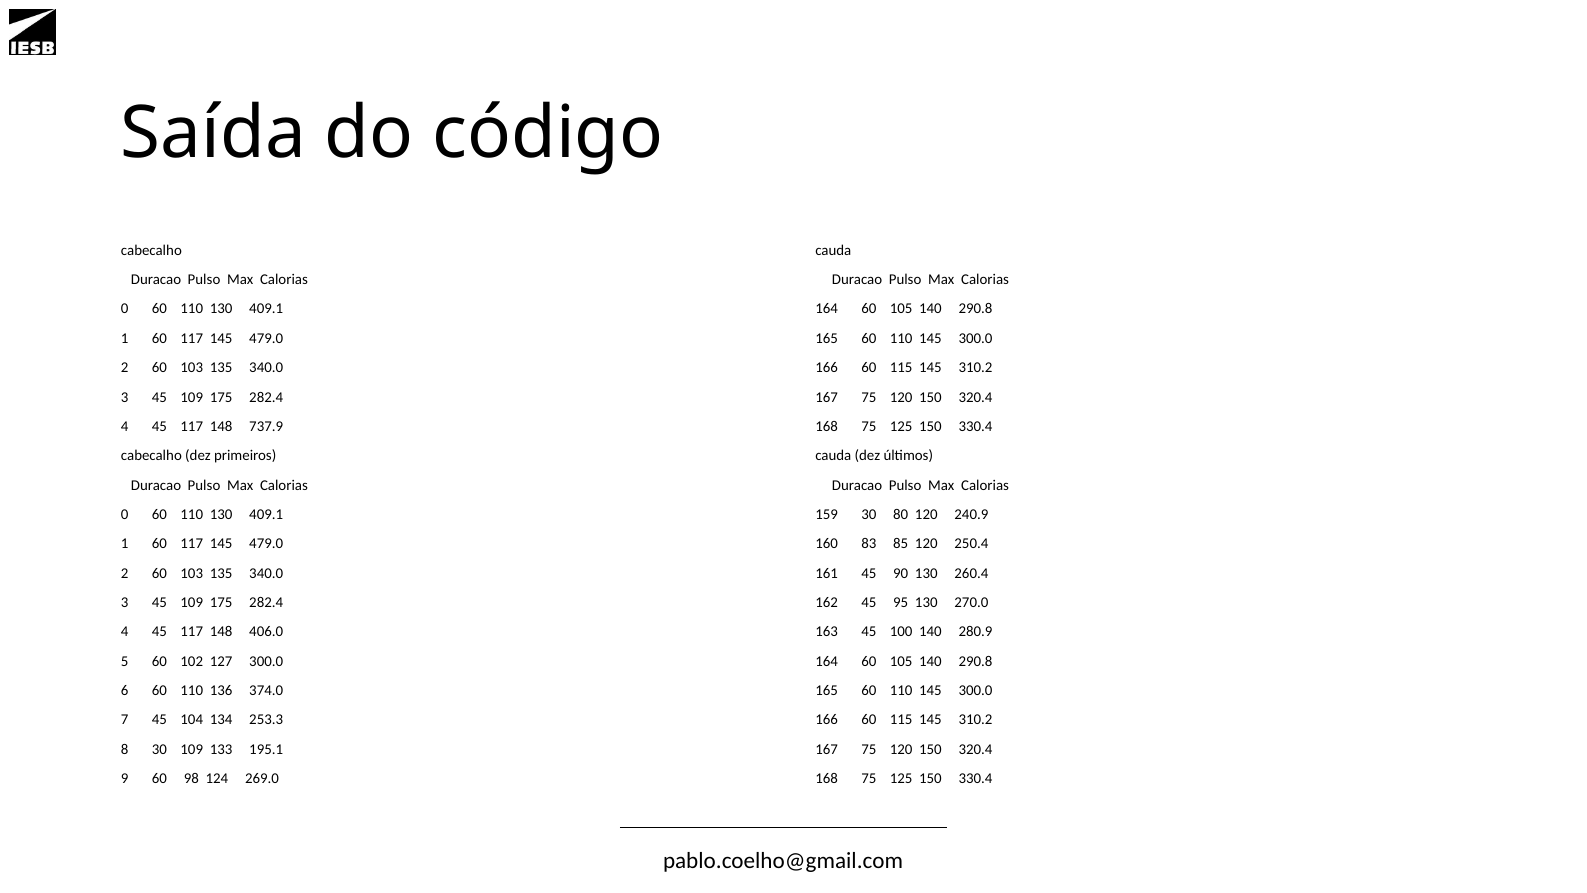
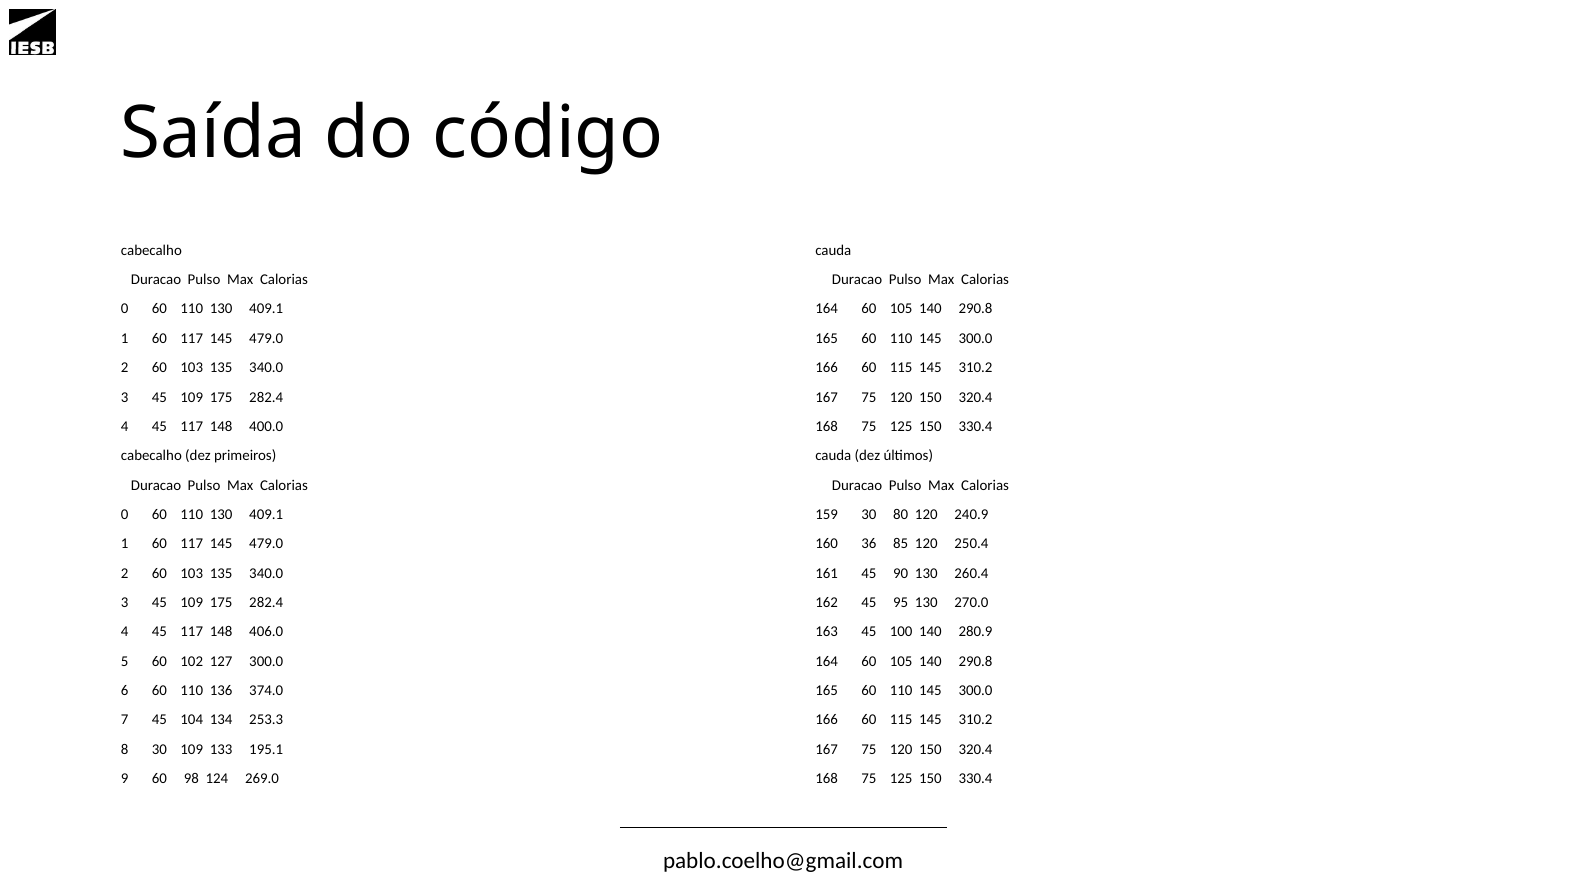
737.9: 737.9 -> 400.0
83: 83 -> 36
